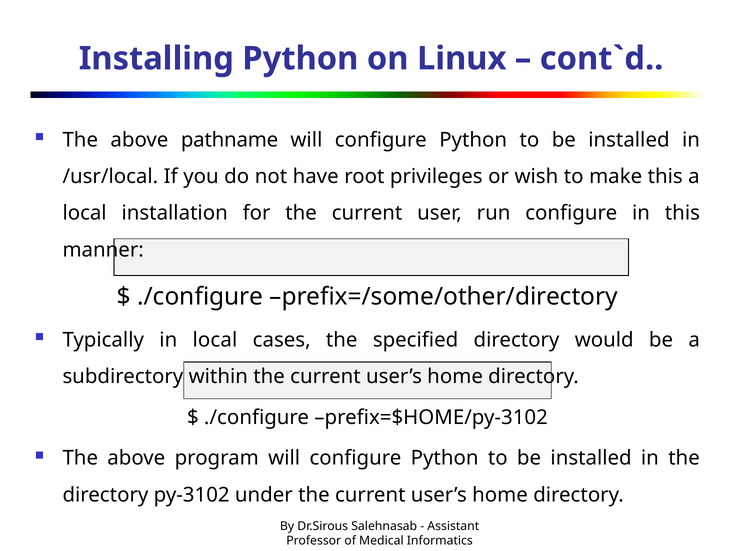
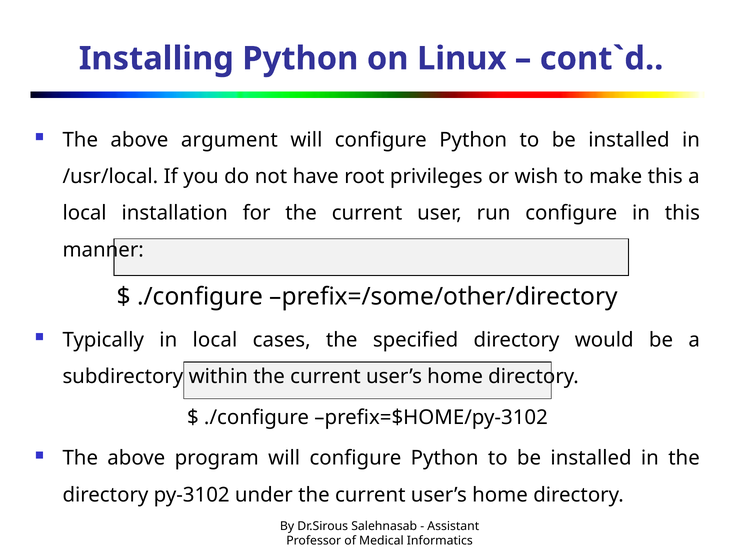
pathname: pathname -> argument
